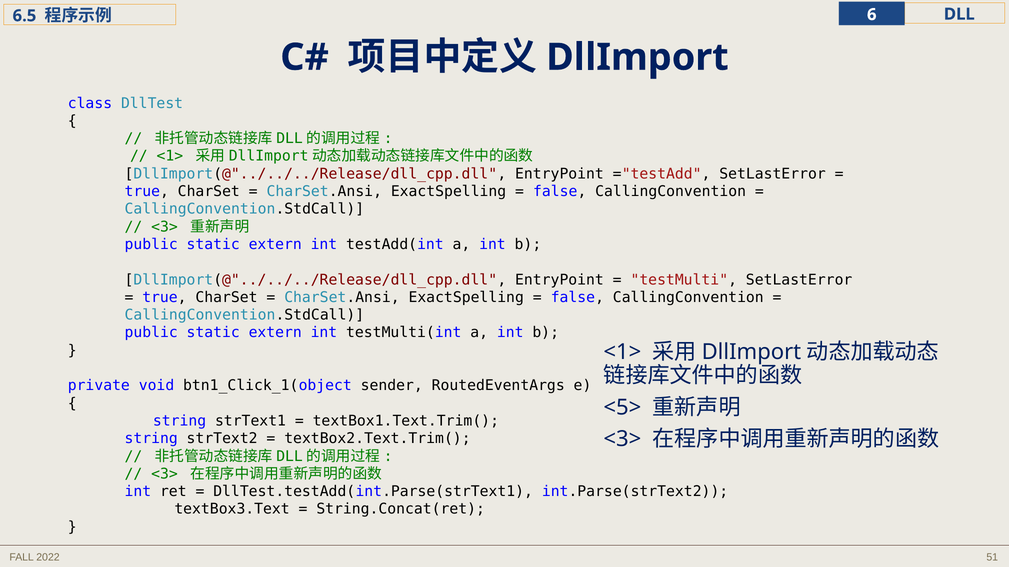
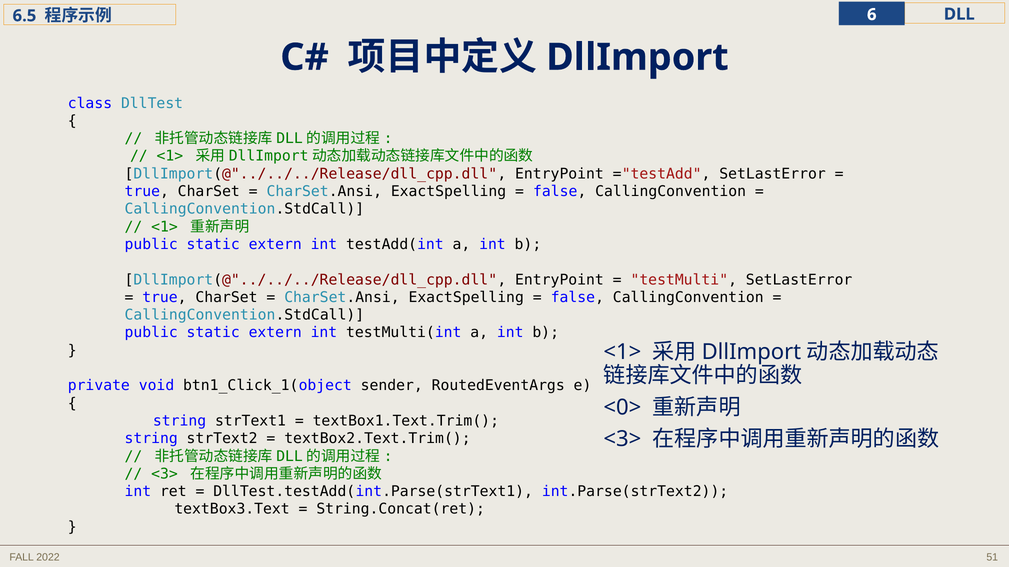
<3> at (164, 227): <3> -> <1>
<5>: <5> -> <0>
